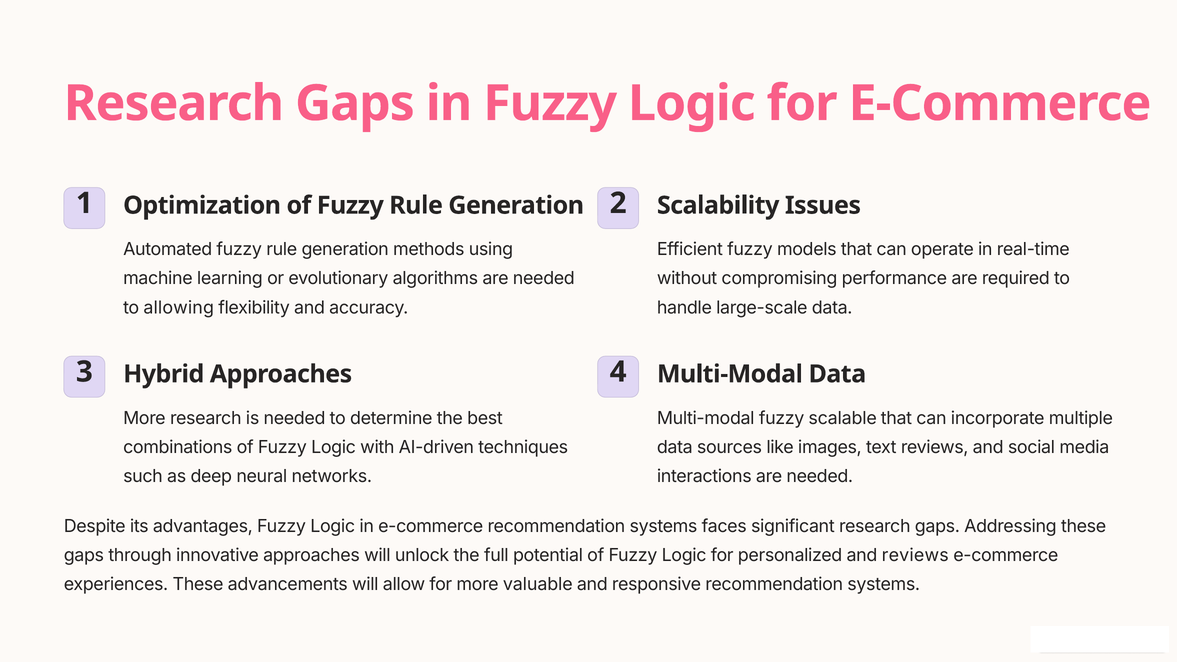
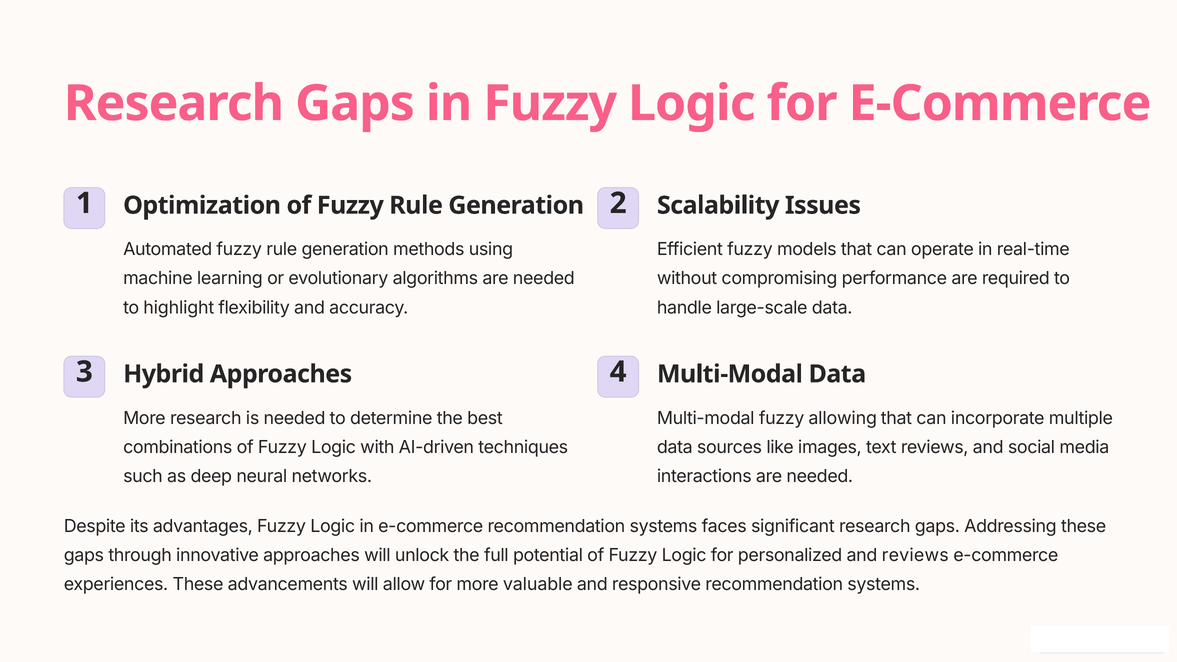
allowing: allowing -> highlight
scalable: scalable -> allowing
